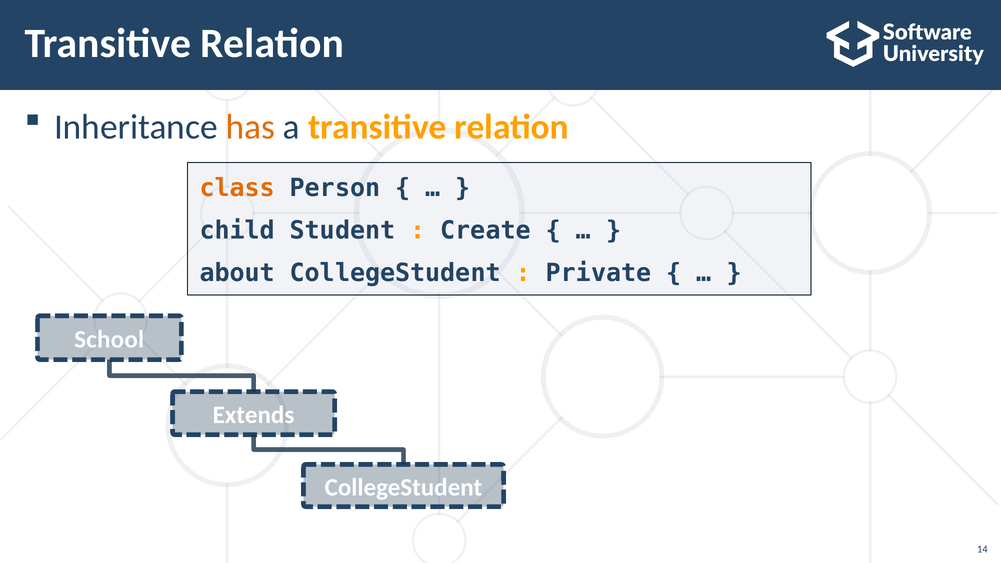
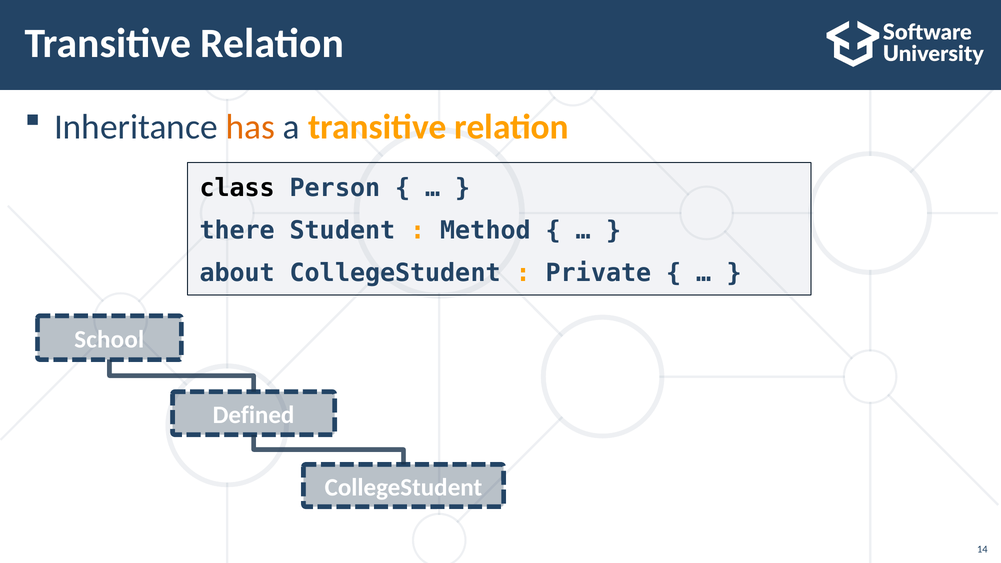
class colour: orange -> black
child: child -> there
Create: Create -> Method
Extends: Extends -> Defined
